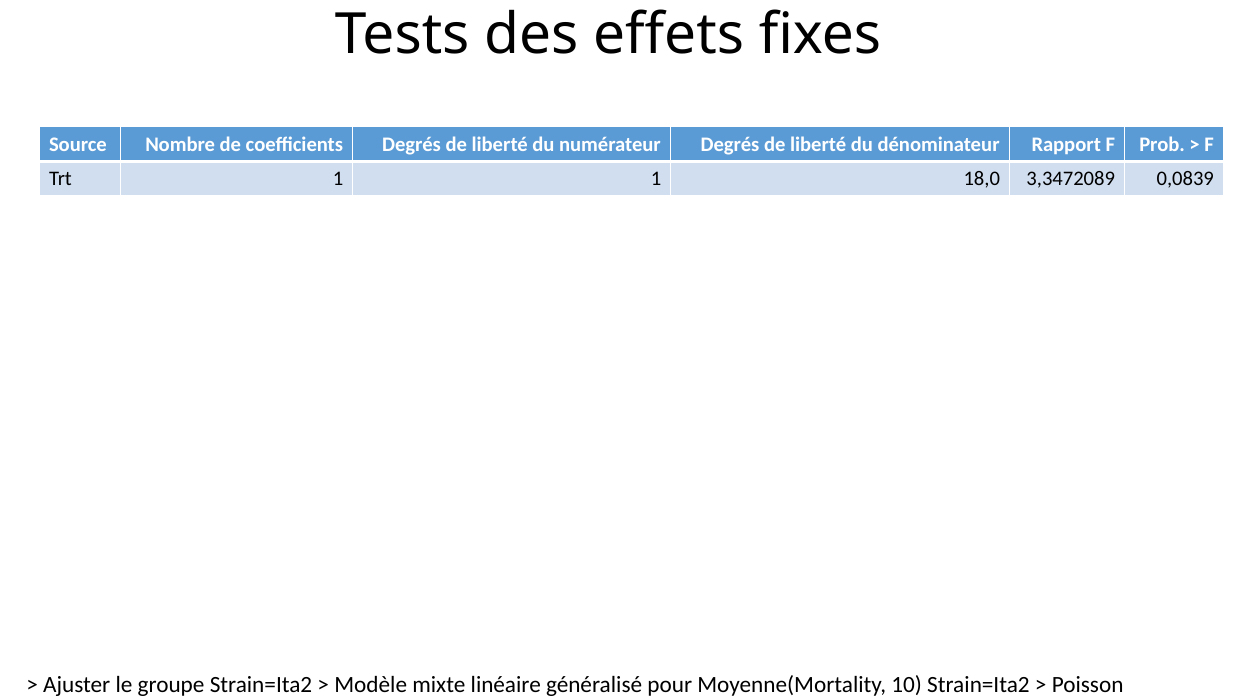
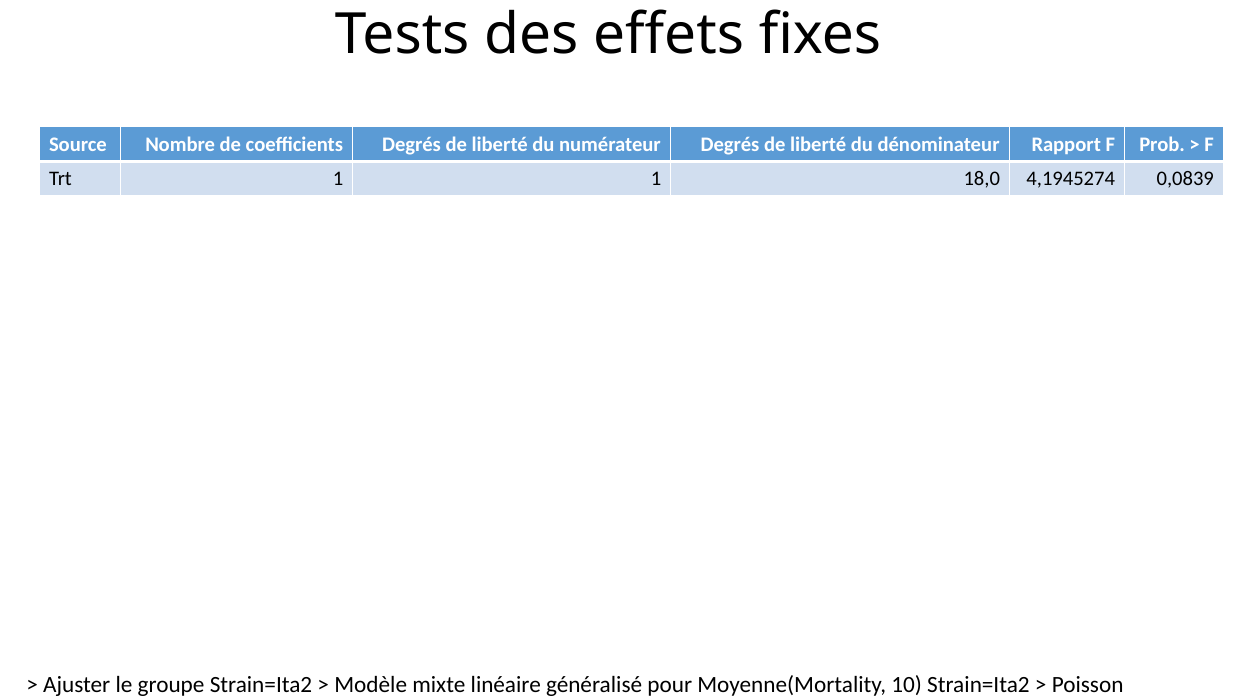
3,3472089: 3,3472089 -> 4,1945274
